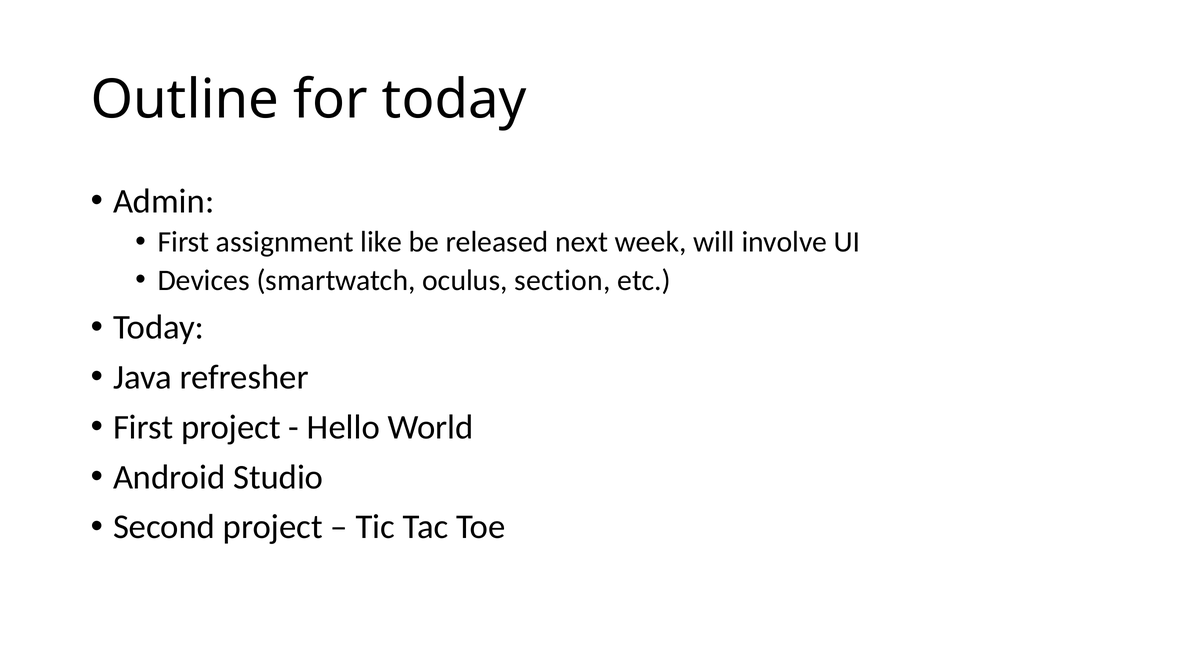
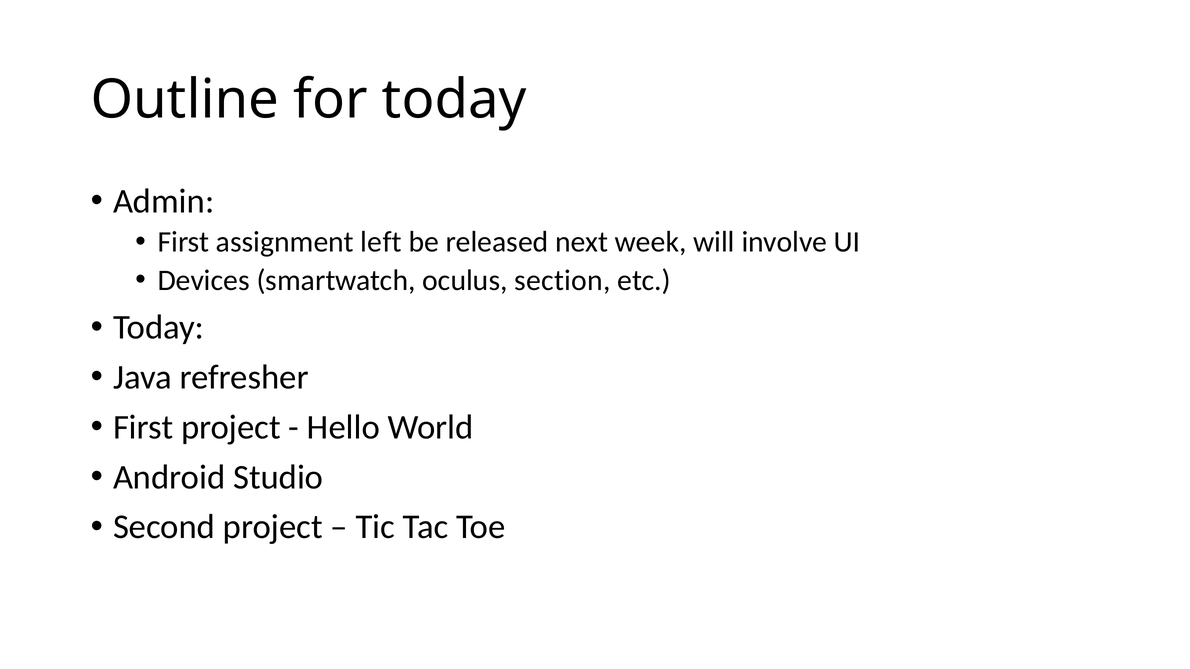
like: like -> left
